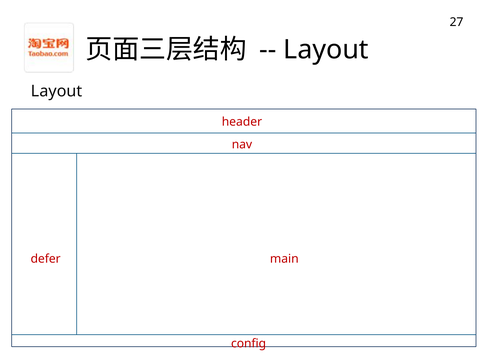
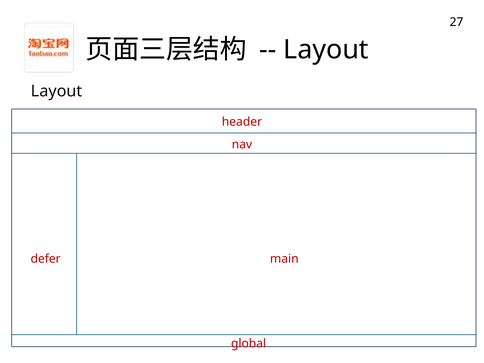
config: config -> global
